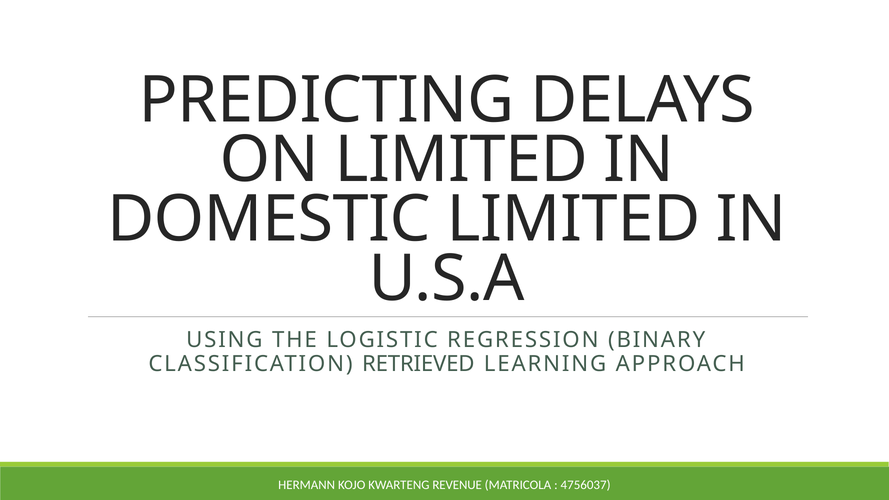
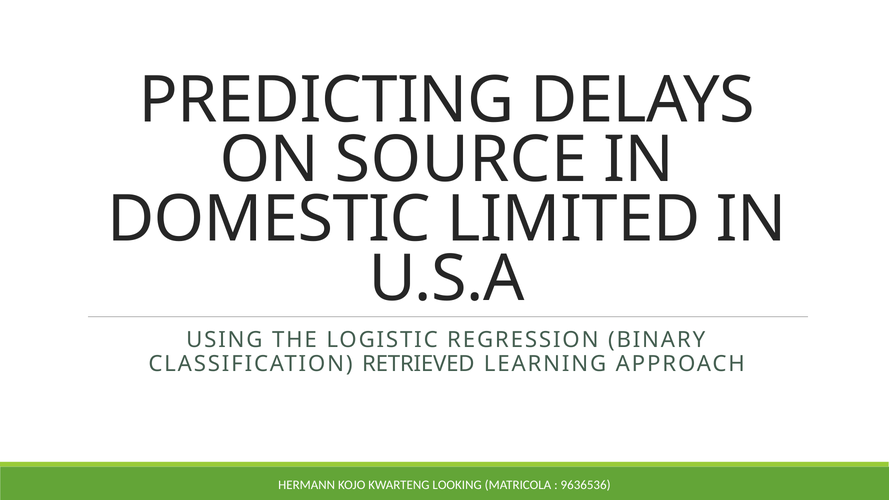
ON LIMITED: LIMITED -> SOURCE
REVENUE: REVENUE -> LOOKING
4756037: 4756037 -> 9636536
